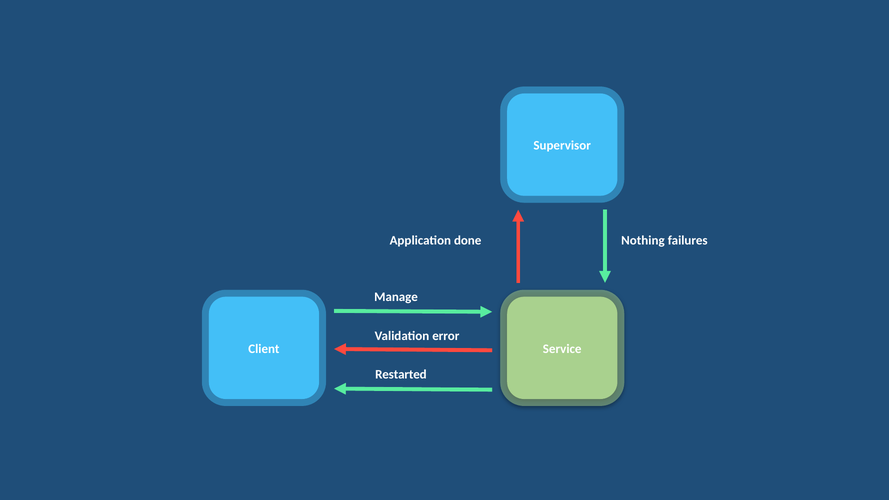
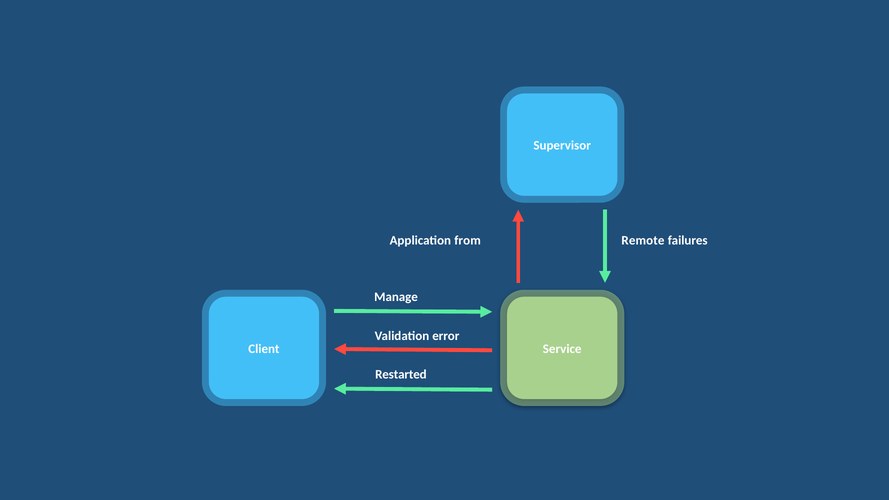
done: done -> from
Nothing: Nothing -> Remote
